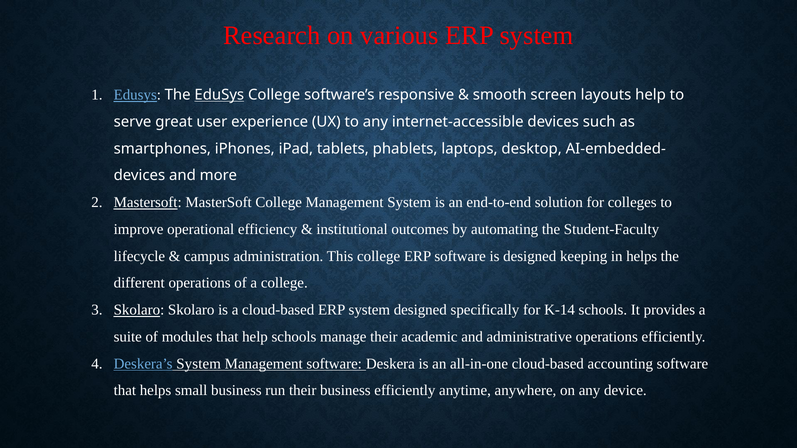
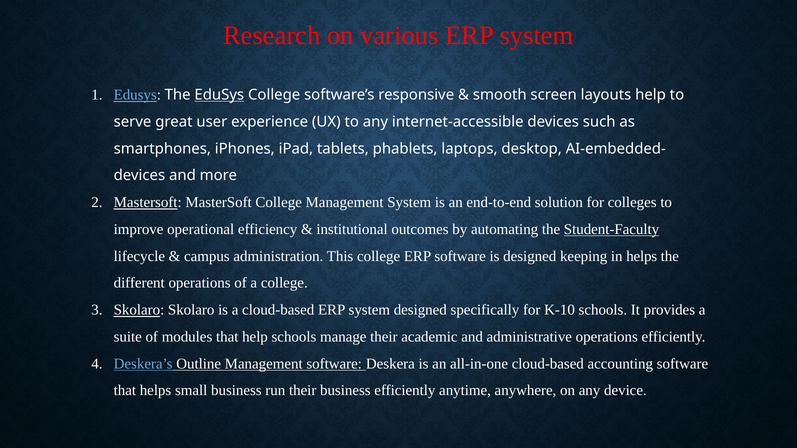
Student-Faculty underline: none -> present
K-14: K-14 -> K-10
Deskera’s System: System -> Outline
